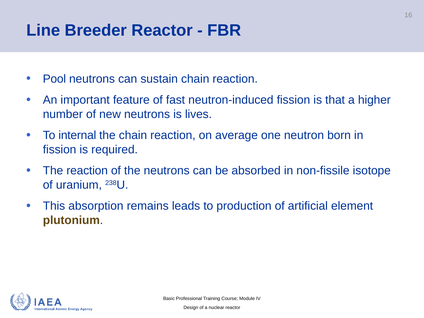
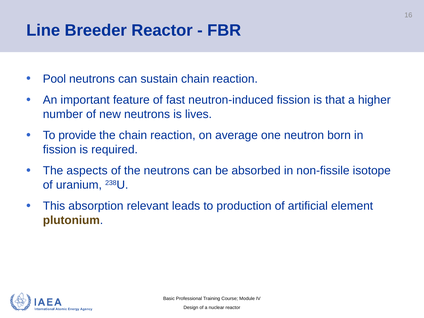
internal: internal -> provide
The reaction: reaction -> aspects
remains: remains -> relevant
